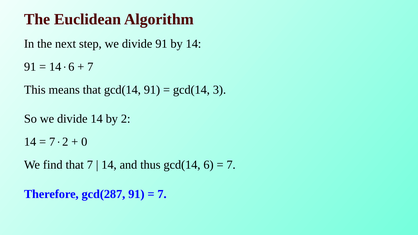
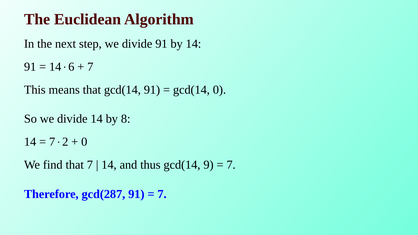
gcd(14 3: 3 -> 0
by 2: 2 -> 8
gcd(14 6: 6 -> 9
